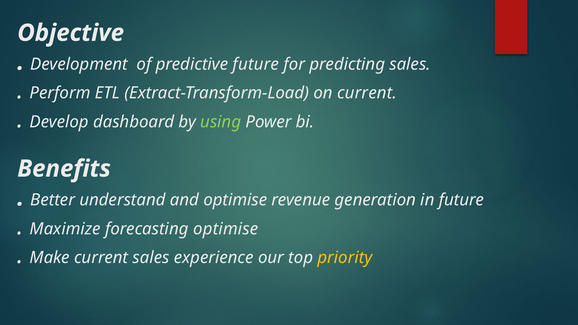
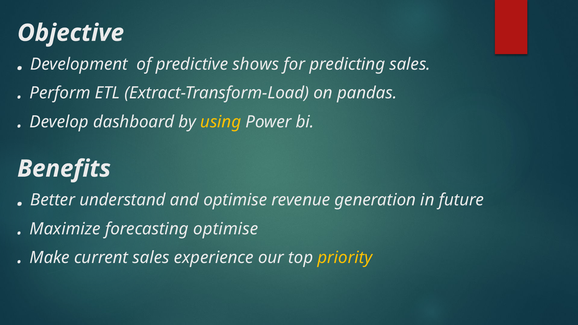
predictive future: future -> shows
on current: current -> pandas
using colour: light green -> yellow
